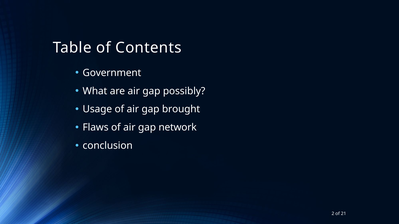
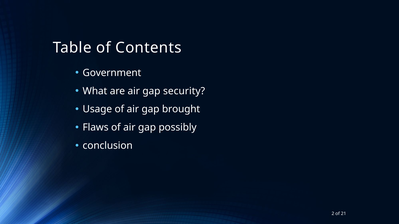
possibly: possibly -> security
network: network -> possibly
